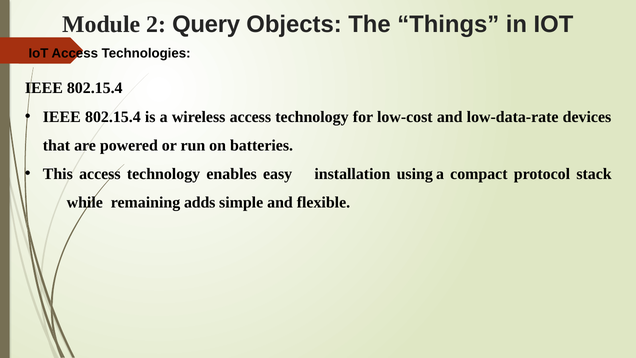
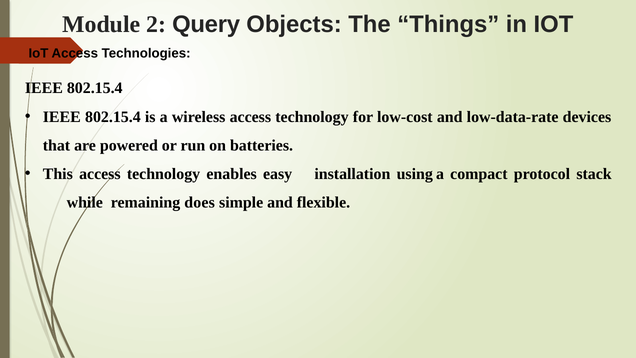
adds: adds -> does
